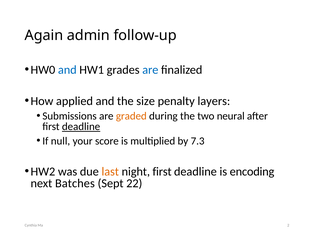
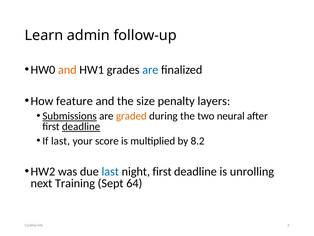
Again: Again -> Learn
and at (67, 70) colour: blue -> orange
applied: applied -> feature
Submissions underline: none -> present
If null: null -> last
7.3: 7.3 -> 8.2
last at (110, 171) colour: orange -> blue
encoding: encoding -> unrolling
Batches: Batches -> Training
22: 22 -> 64
